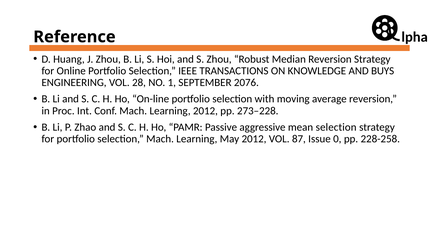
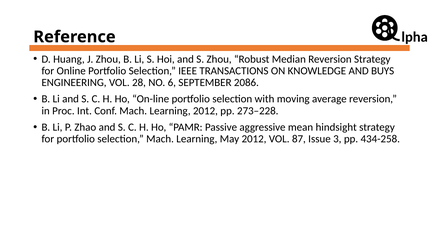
1: 1 -> 6
2076: 2076 -> 2086
mean selection: selection -> hindsight
0: 0 -> 3
228-258: 228-258 -> 434-258
